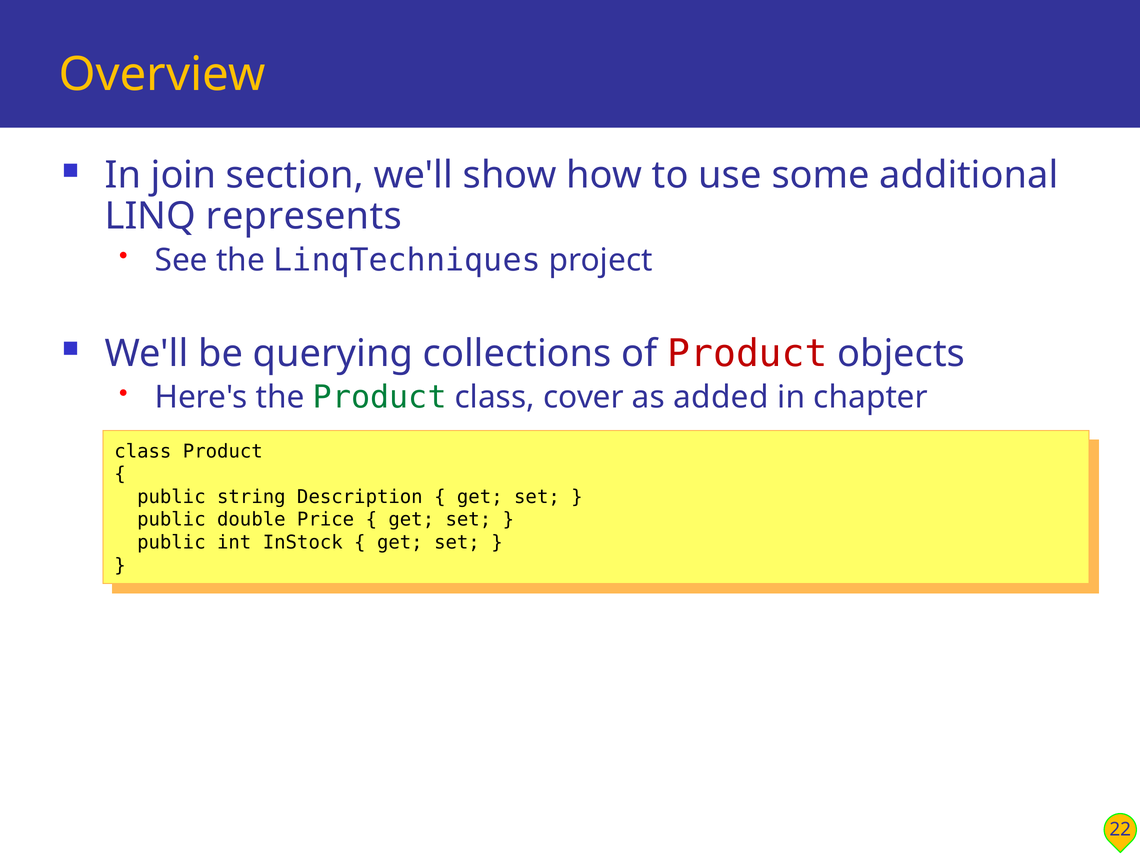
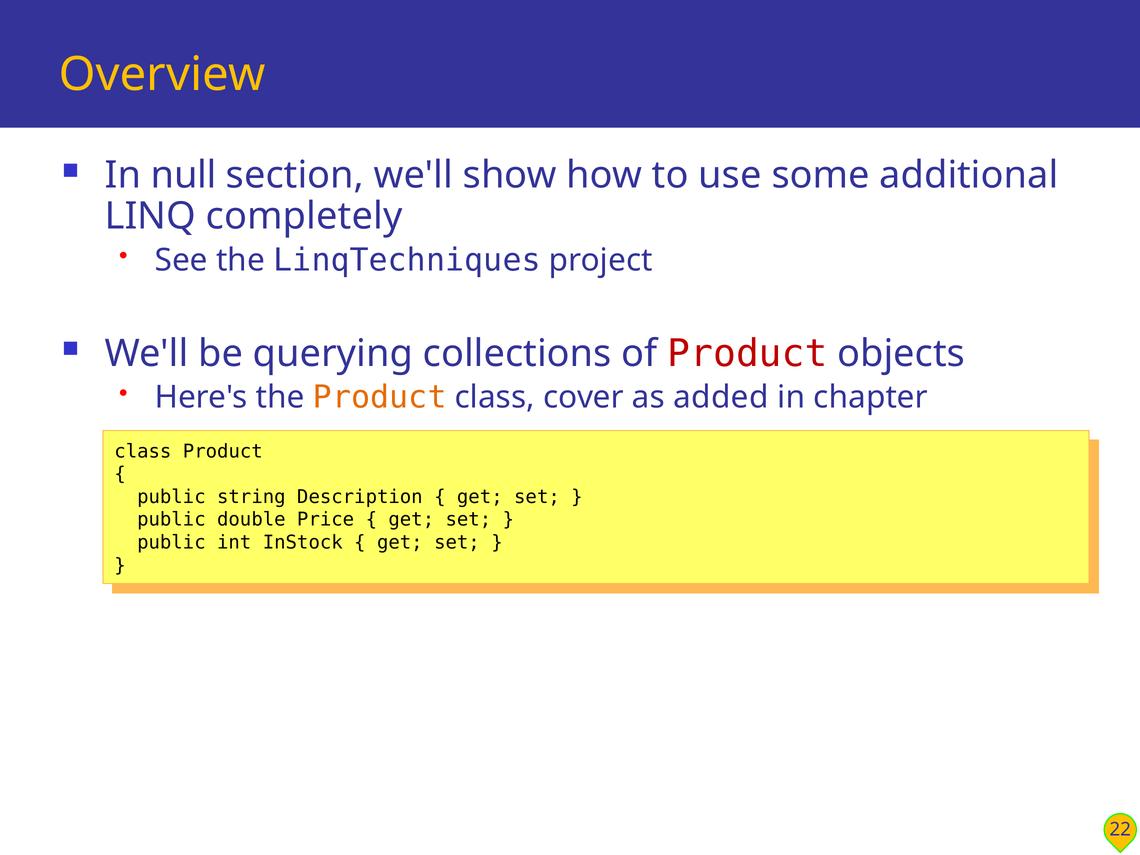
join: join -> null
represents: represents -> completely
Product at (380, 398) colour: green -> orange
